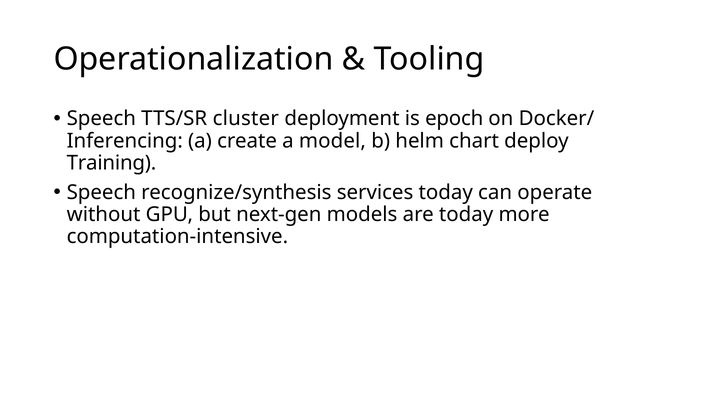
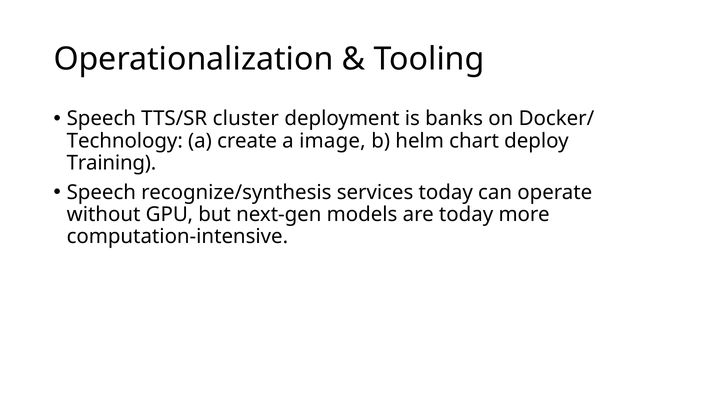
epoch: epoch -> banks
Inferencing: Inferencing -> Technology
model: model -> image
